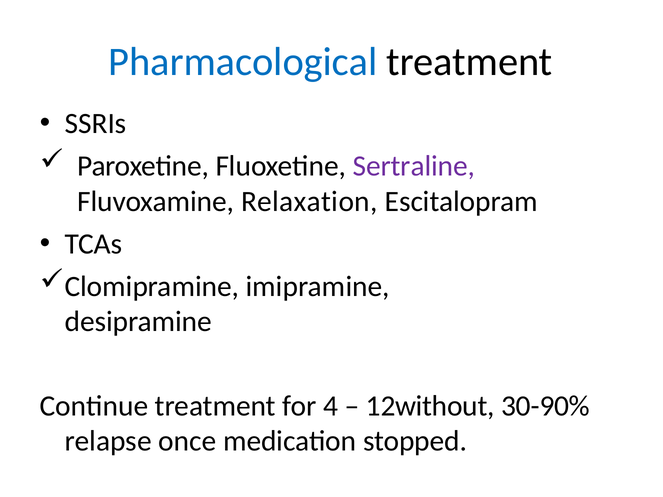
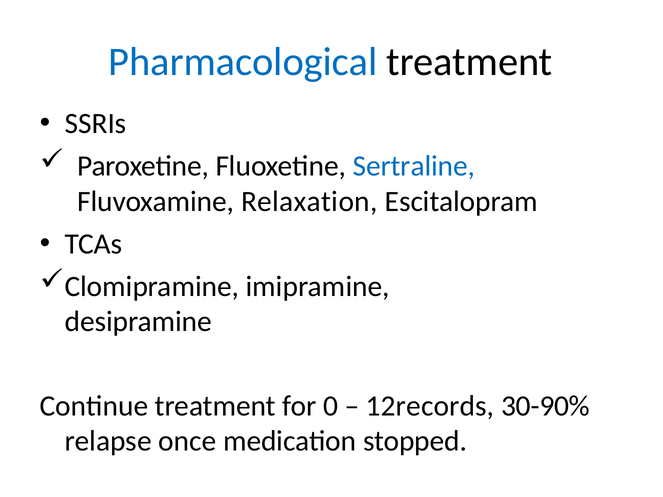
Sertraline colour: purple -> blue
4: 4 -> 0
12without: 12without -> 12records
